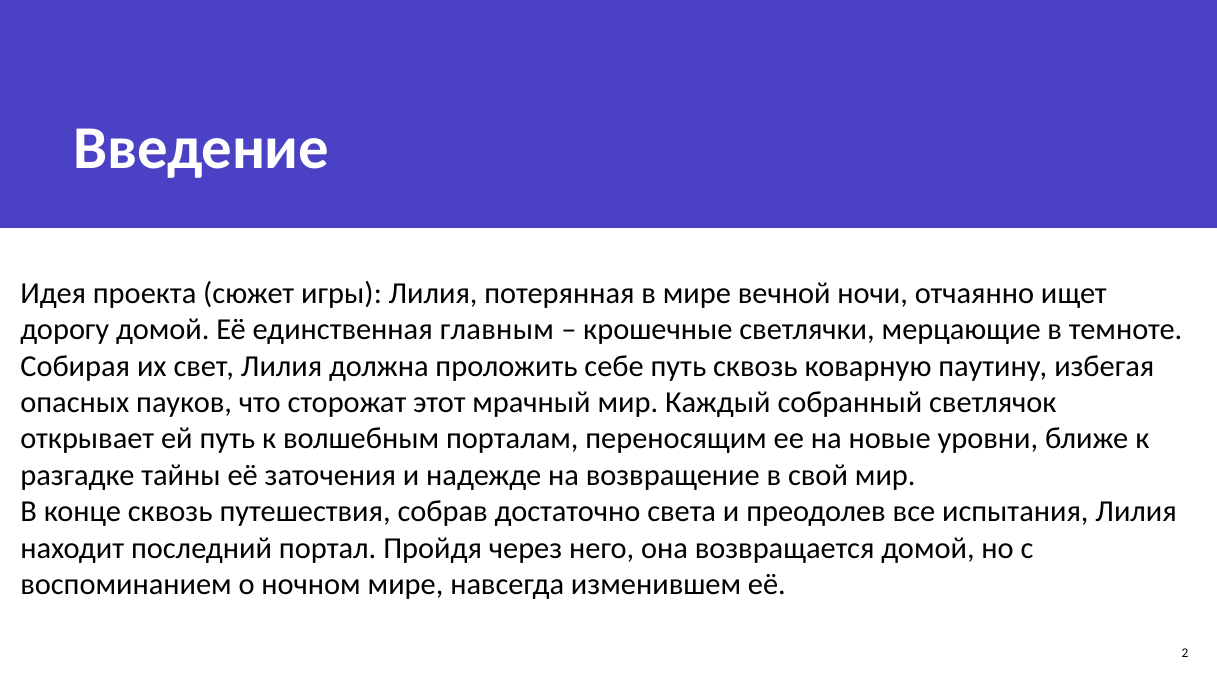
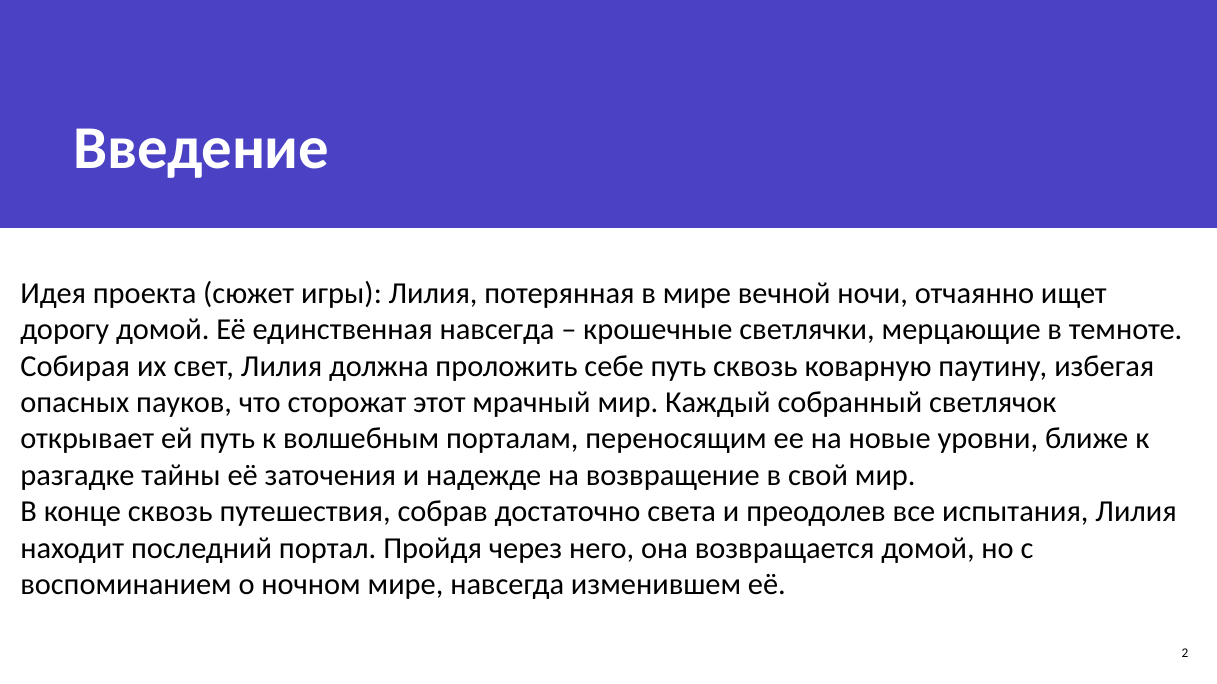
единственная главным: главным -> навсегда
